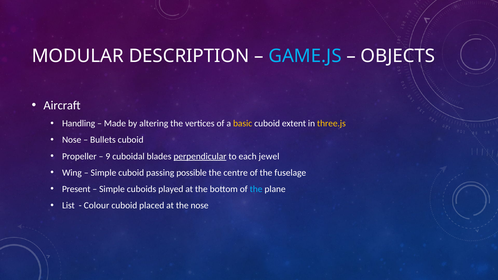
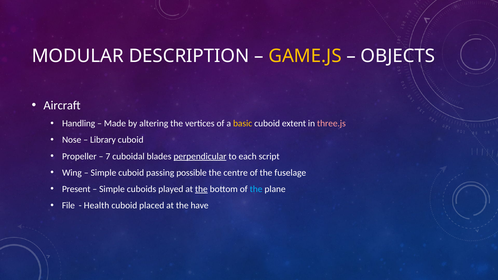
GAME.JS colour: light blue -> yellow
three.js colour: yellow -> pink
Bullets: Bullets -> Library
9: 9 -> 7
jewel: jewel -> script
the at (201, 189) underline: none -> present
List: List -> File
Colour: Colour -> Health
the nose: nose -> have
